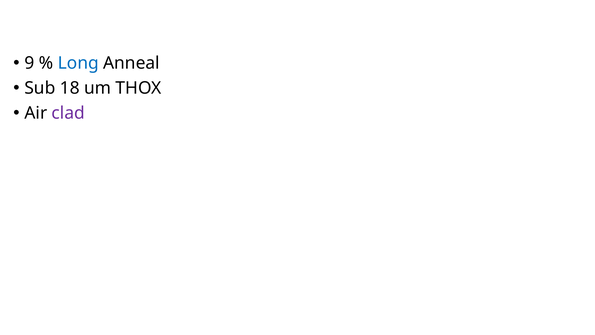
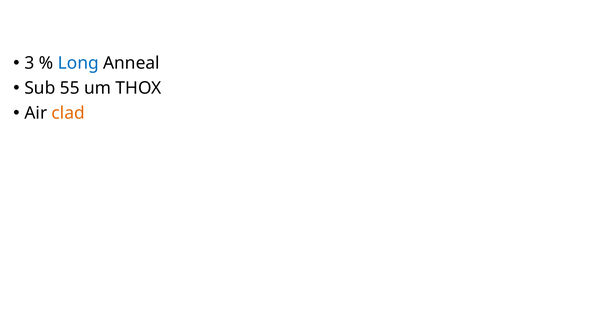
9: 9 -> 3
18: 18 -> 55
clad colour: purple -> orange
